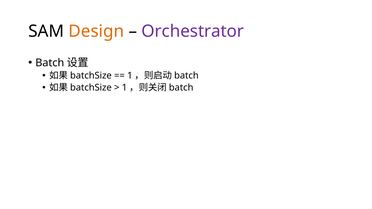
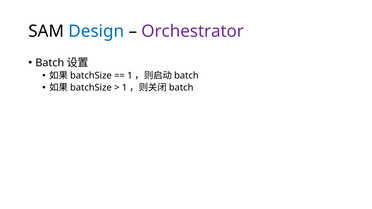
Design colour: orange -> blue
